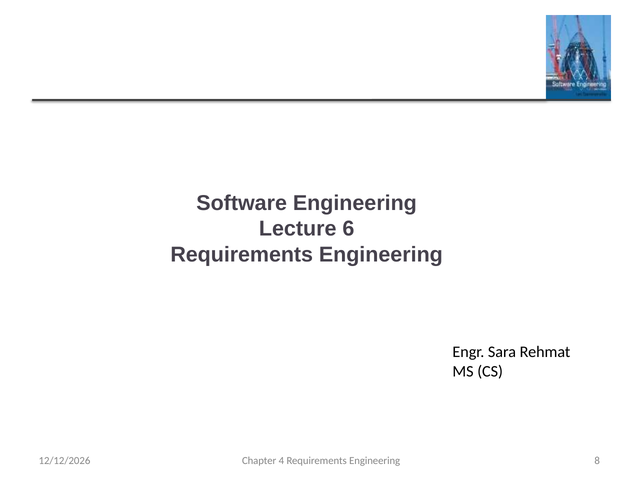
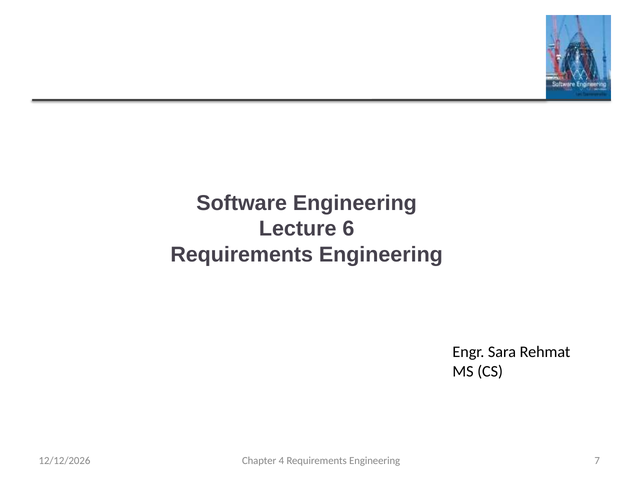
8: 8 -> 7
